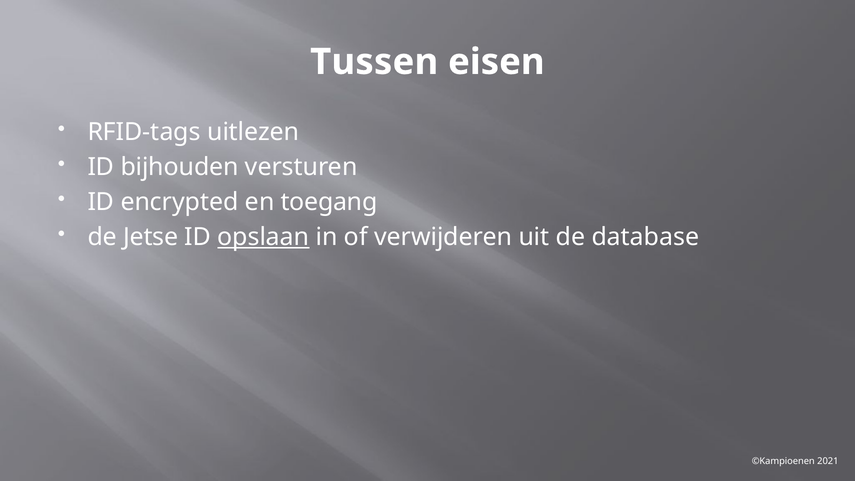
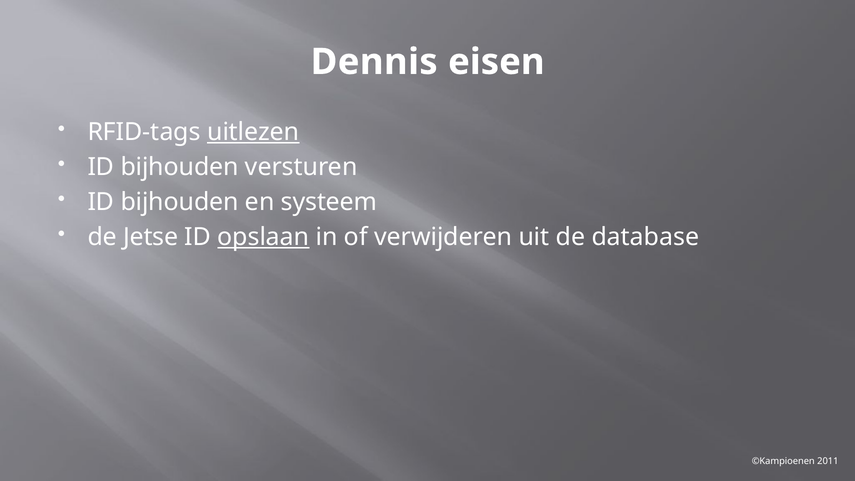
Tussen: Tussen -> Dennis
uitlezen underline: none -> present
encrypted at (180, 202): encrypted -> bijhouden
toegang: toegang -> systeem
2021: 2021 -> 2011
